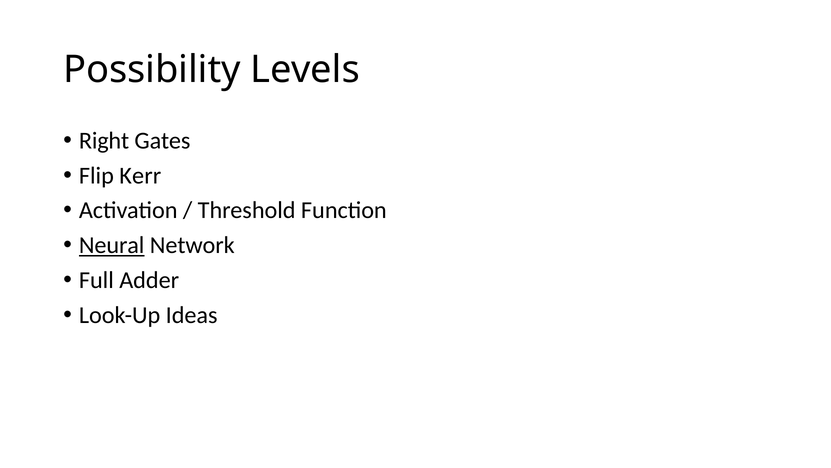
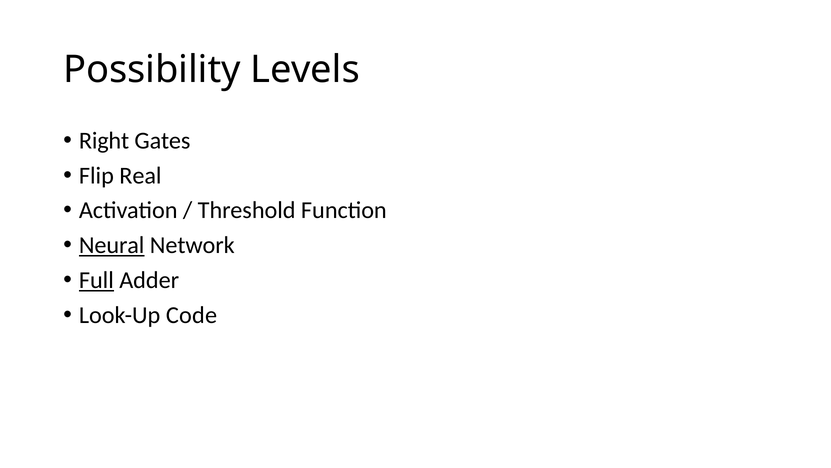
Kerr: Kerr -> Real
Full underline: none -> present
Ideas: Ideas -> Code
